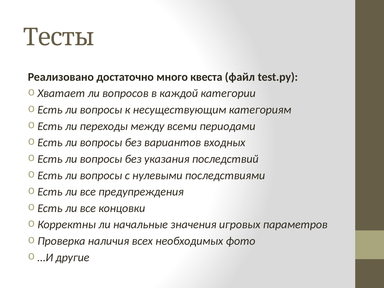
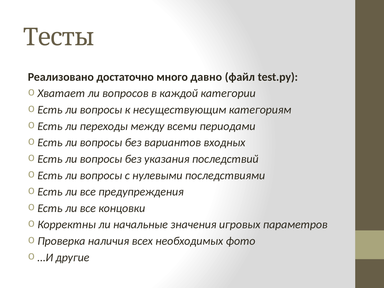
квеста: квеста -> давно
